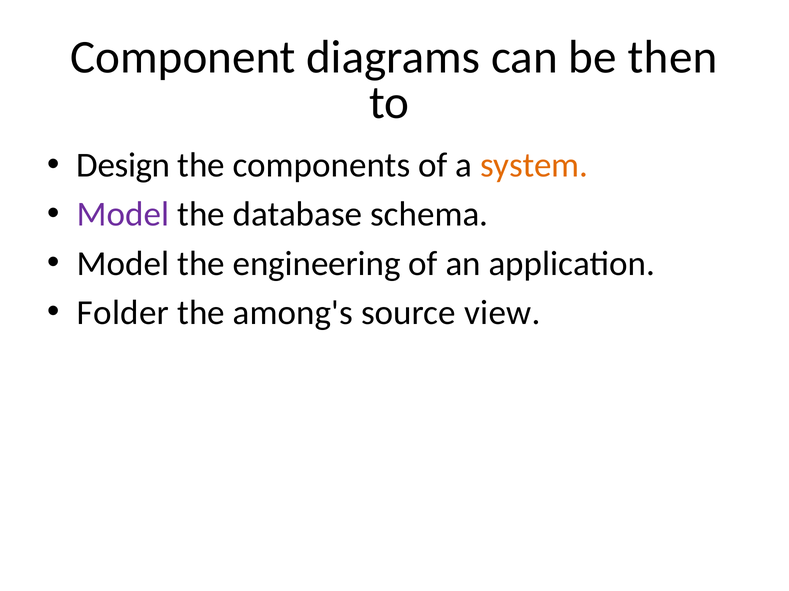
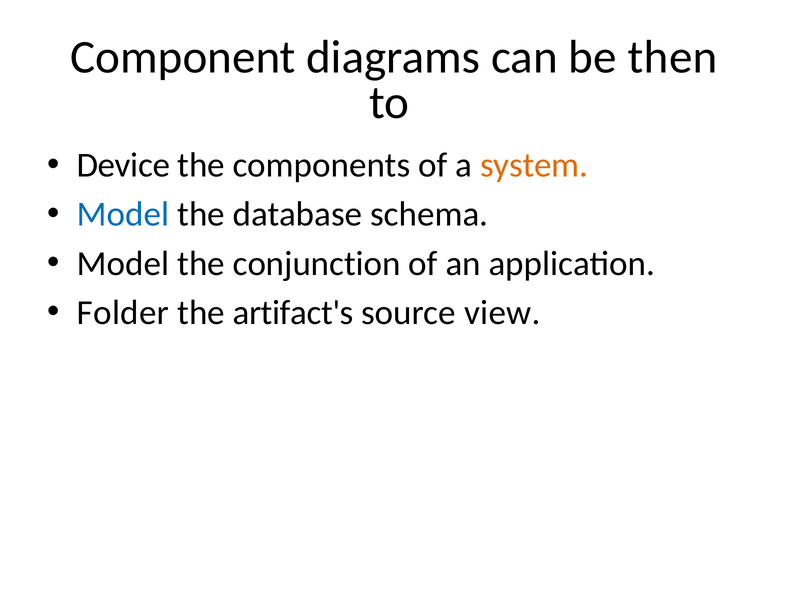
Design: Design -> Device
Model at (123, 215) colour: purple -> blue
engineering: engineering -> conjunction
among's: among's -> artifact's
